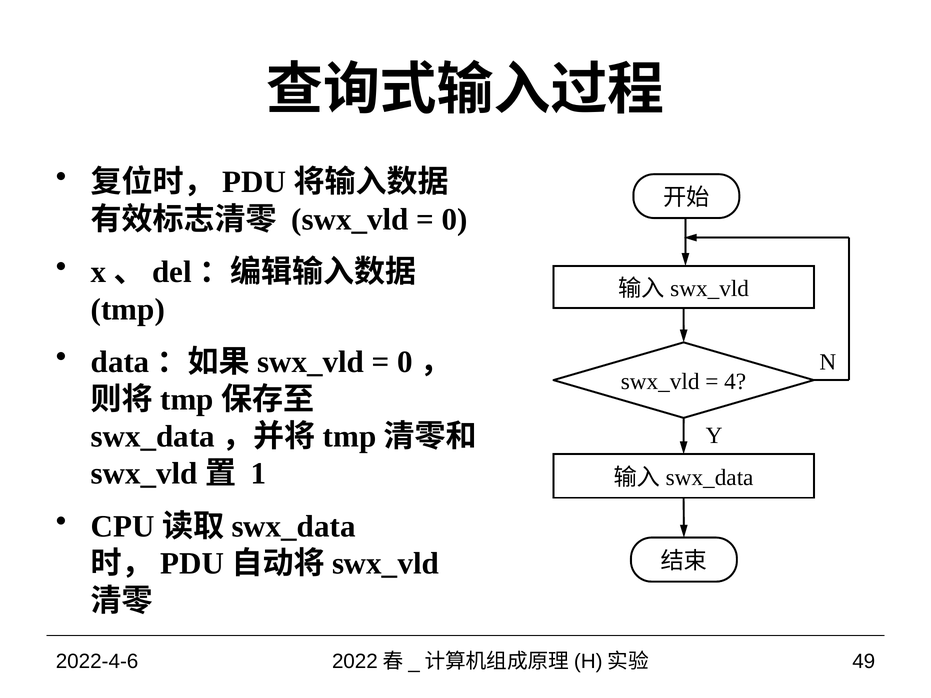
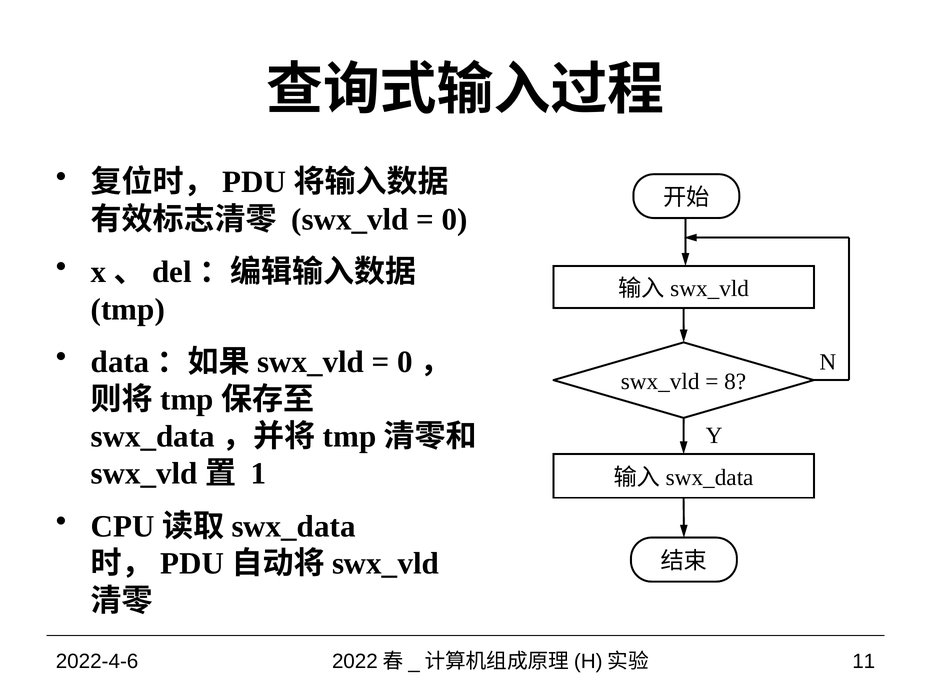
4: 4 -> 8
49: 49 -> 11
